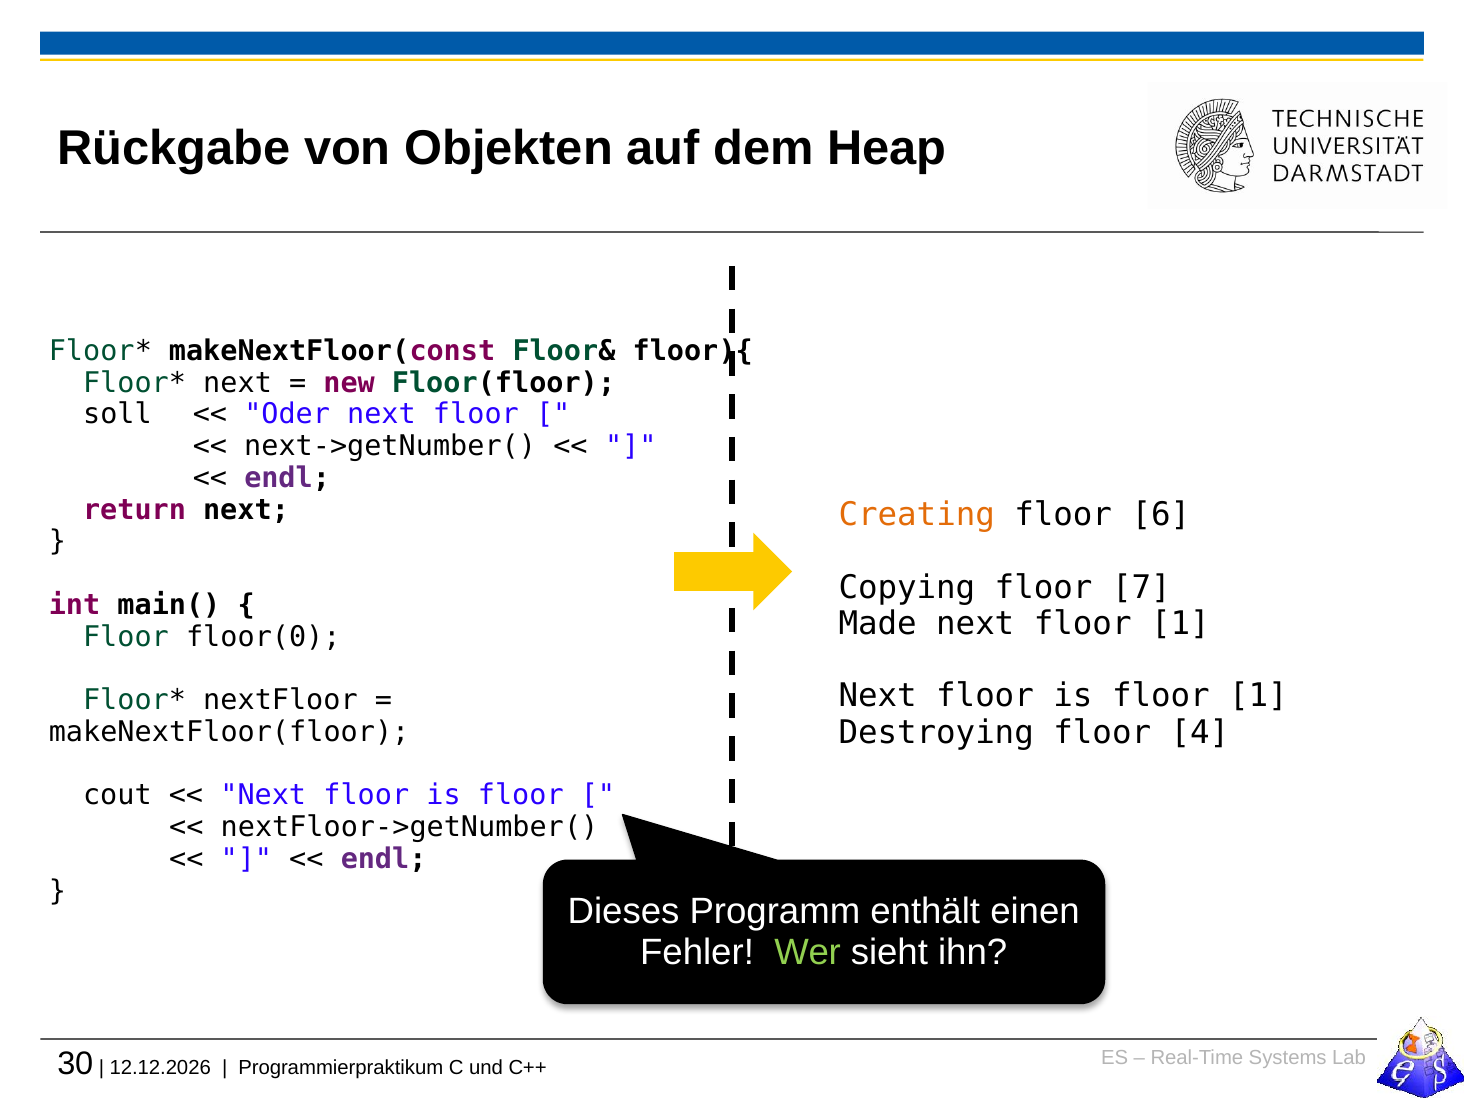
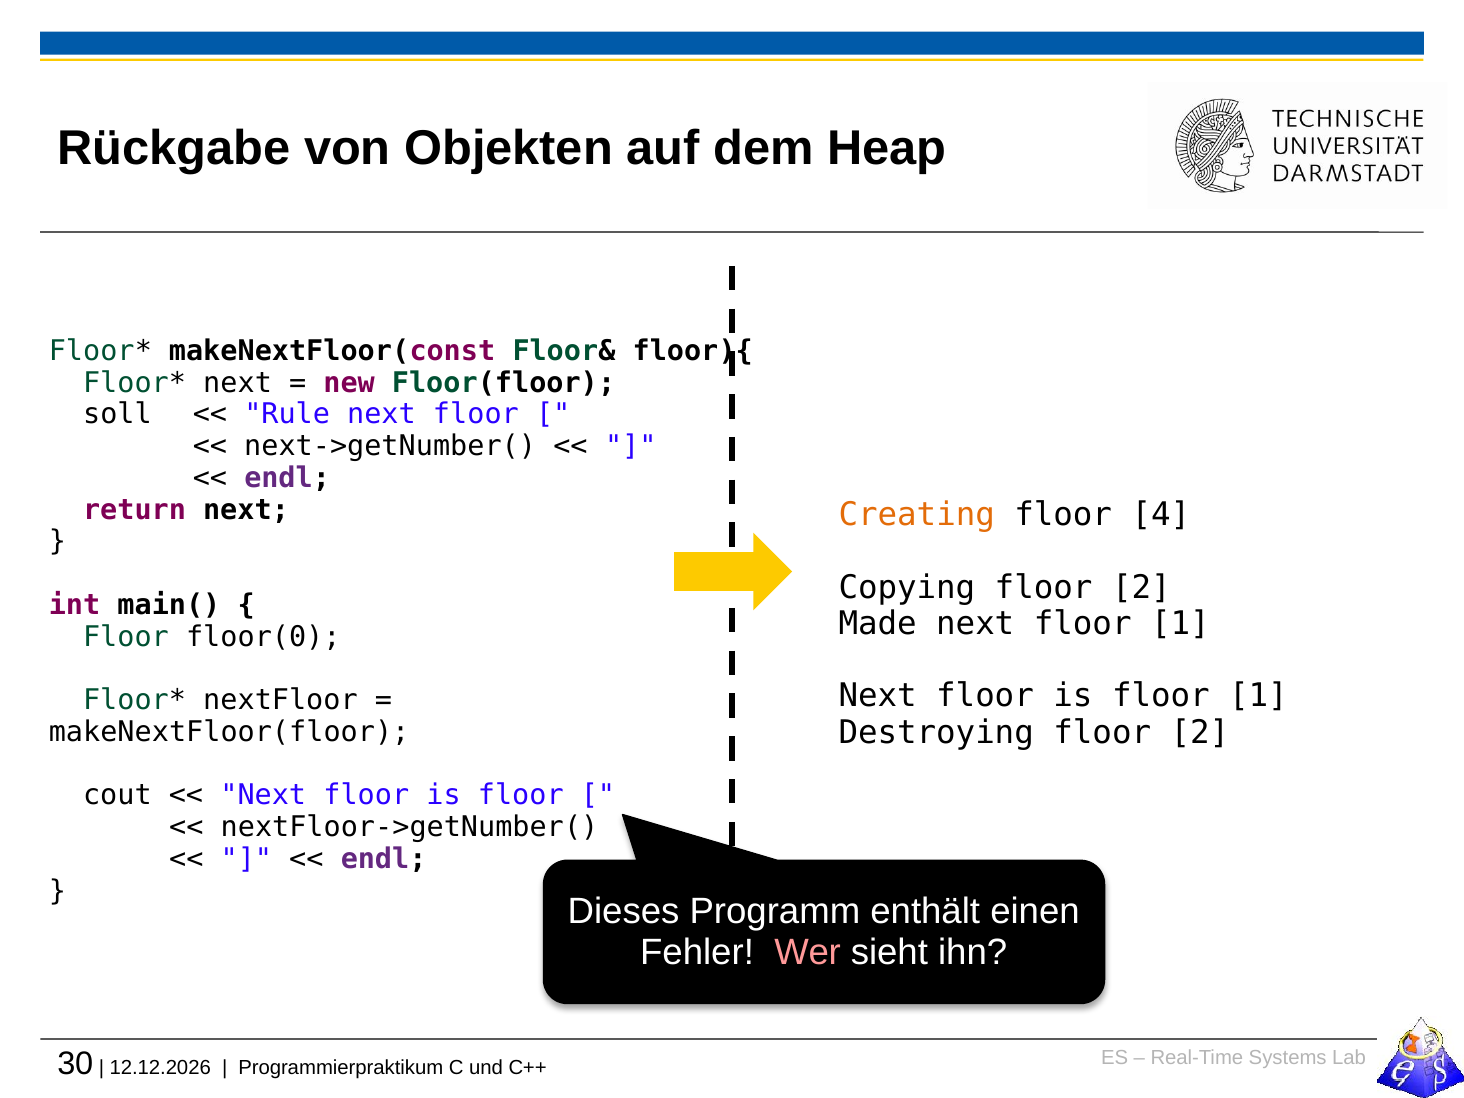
Oder: Oder -> Rule
6: 6 -> 4
Copying floor 7: 7 -> 2
Destroying floor 4: 4 -> 2
Wer colour: light green -> pink
